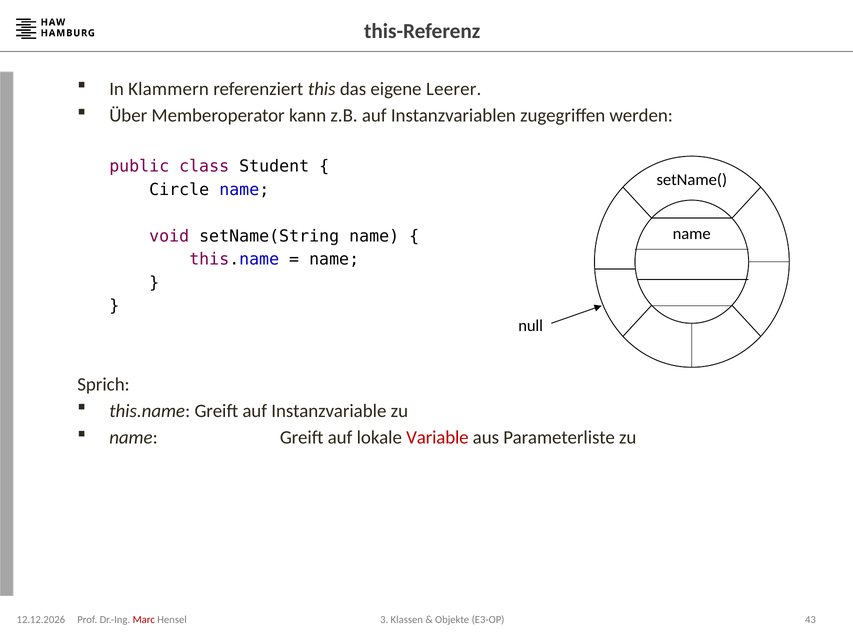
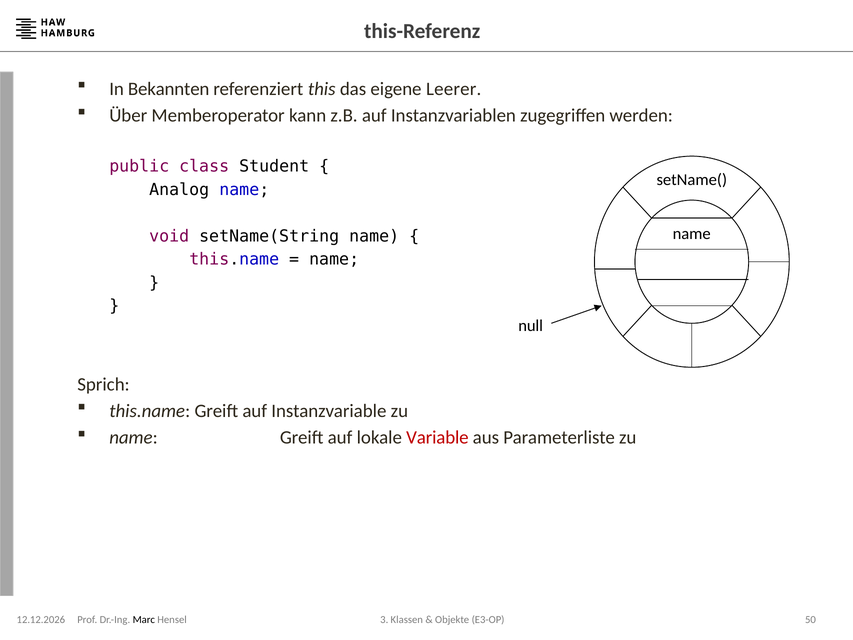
Klammern: Klammern -> Bekannten
Circle: Circle -> Analog
Marc colour: red -> black
43: 43 -> 50
